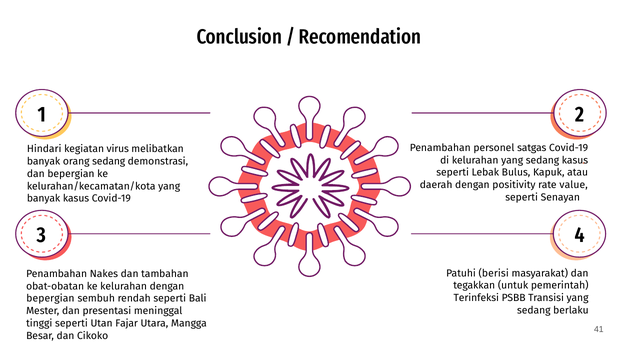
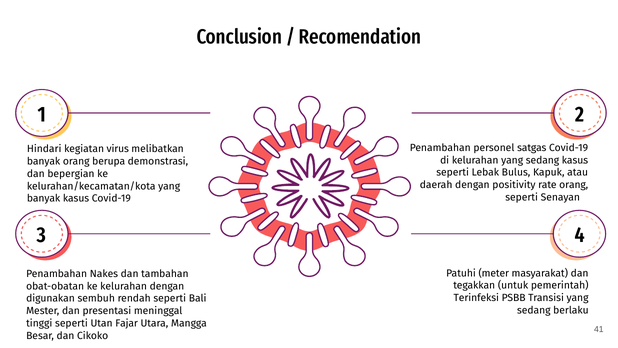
orang sedang: sedang -> berupa
rate value: value -> orang
berisi: berisi -> meter
bepergian at (50, 298): bepergian -> digunakan
